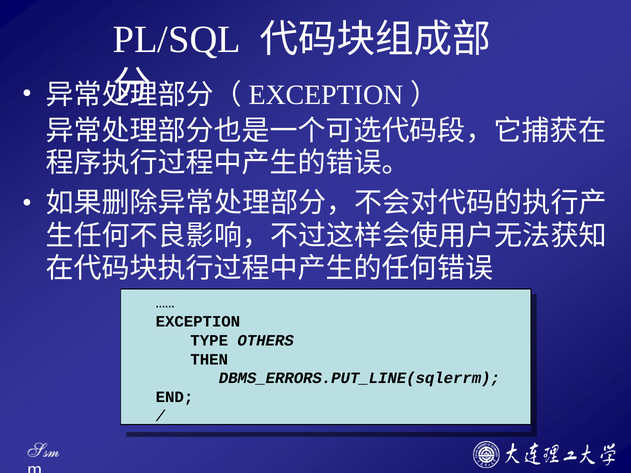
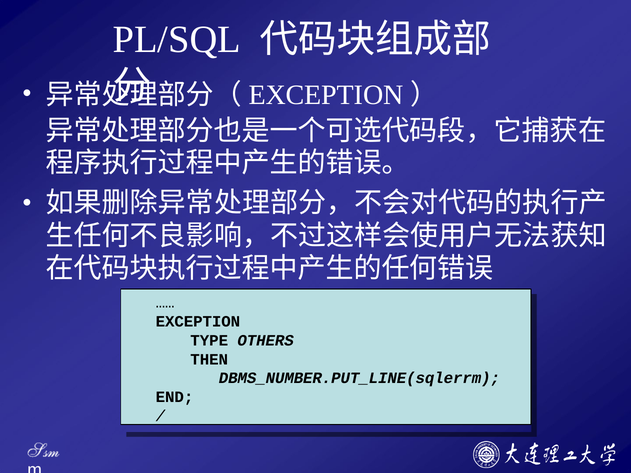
DBMS_ERRORS.PUT_LINE(sqlerrm: DBMS_ERRORS.PUT_LINE(sqlerrm -> DBMS_NUMBER.PUT_LINE(sqlerrm
